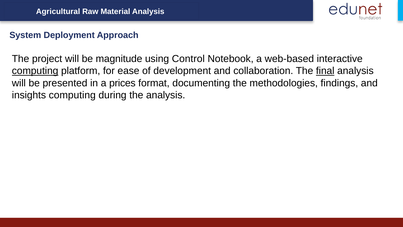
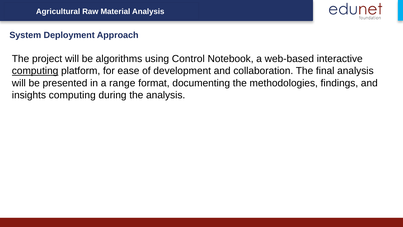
magnitude: magnitude -> algorithms
final underline: present -> none
prices: prices -> range
